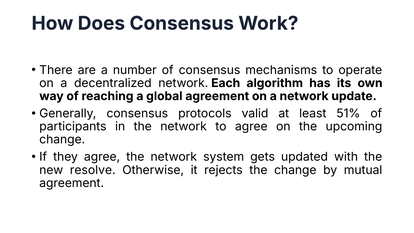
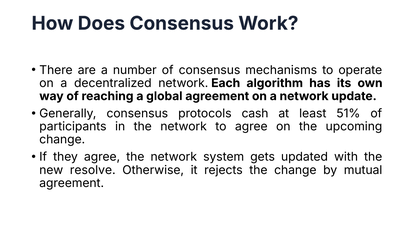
valid: valid -> cash
